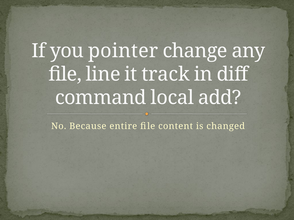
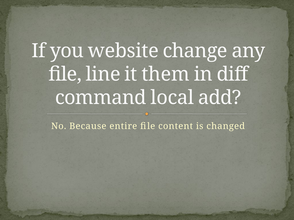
pointer: pointer -> website
track: track -> them
